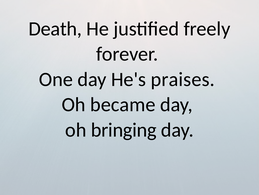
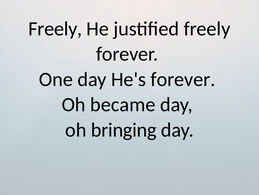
Death at (55, 29): Death -> Freely
He's praises: praises -> forever
